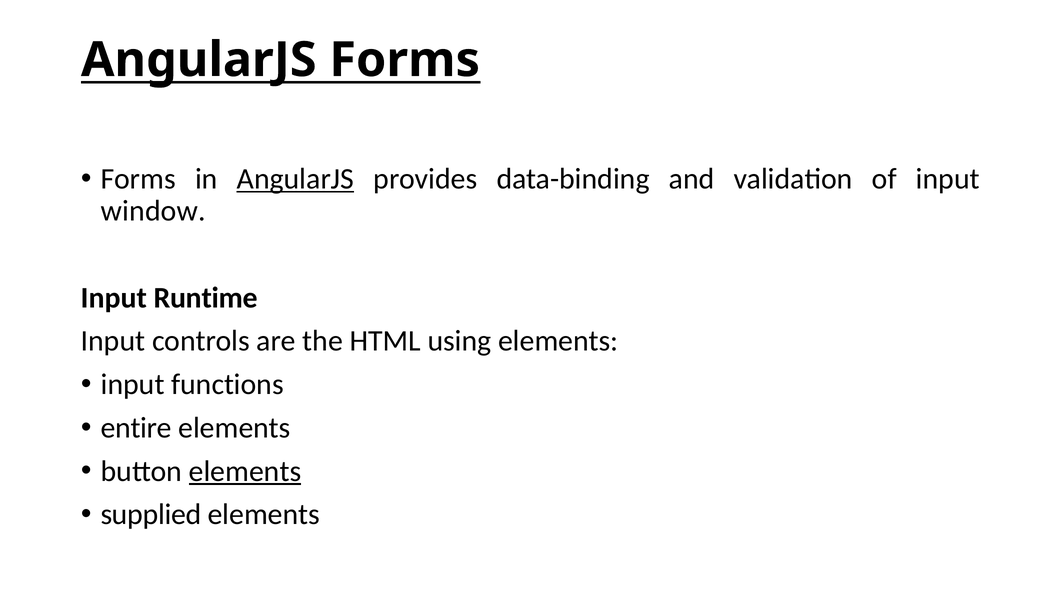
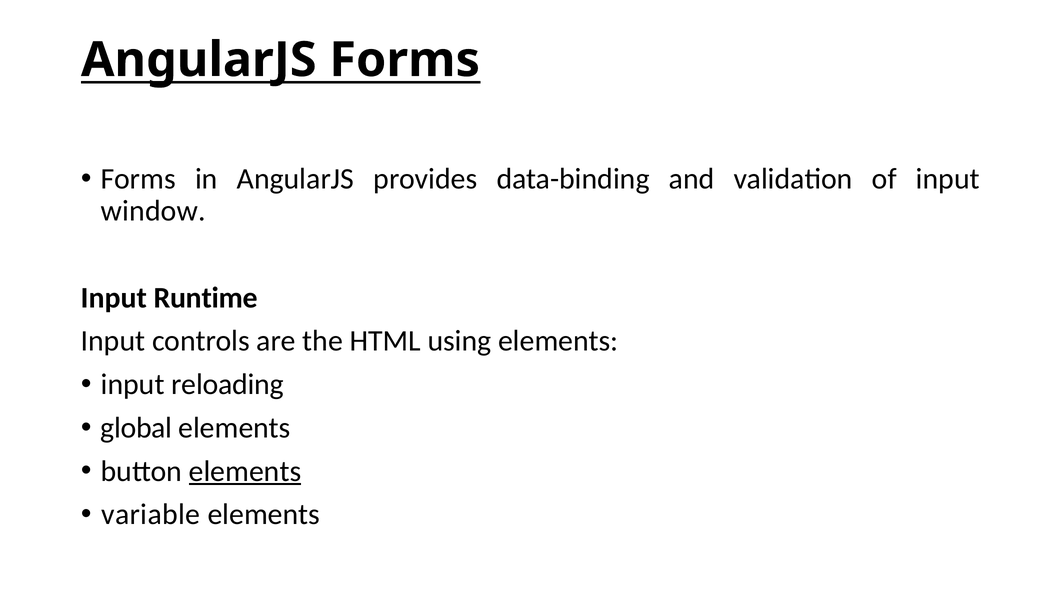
AngularJS at (295, 179) underline: present -> none
functions: functions -> reloading
entire: entire -> global
supplied: supplied -> variable
